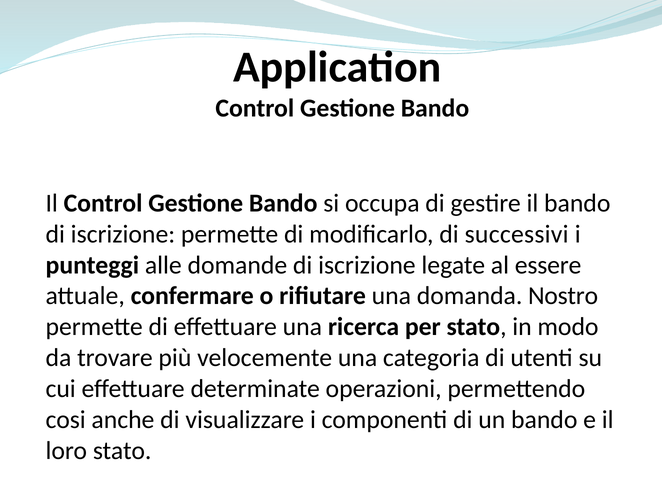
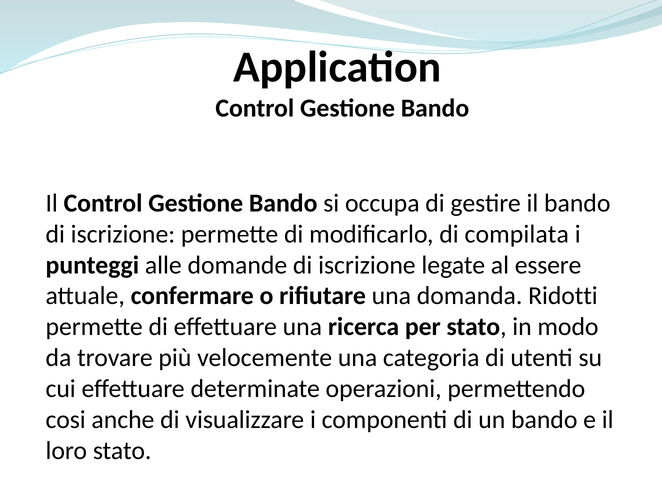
successivi: successivi -> compilata
Nostro: Nostro -> Ridotti
